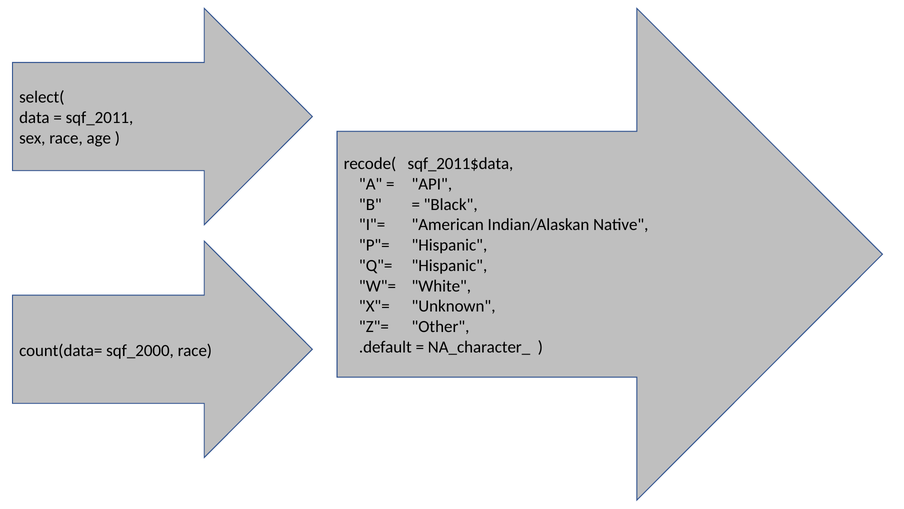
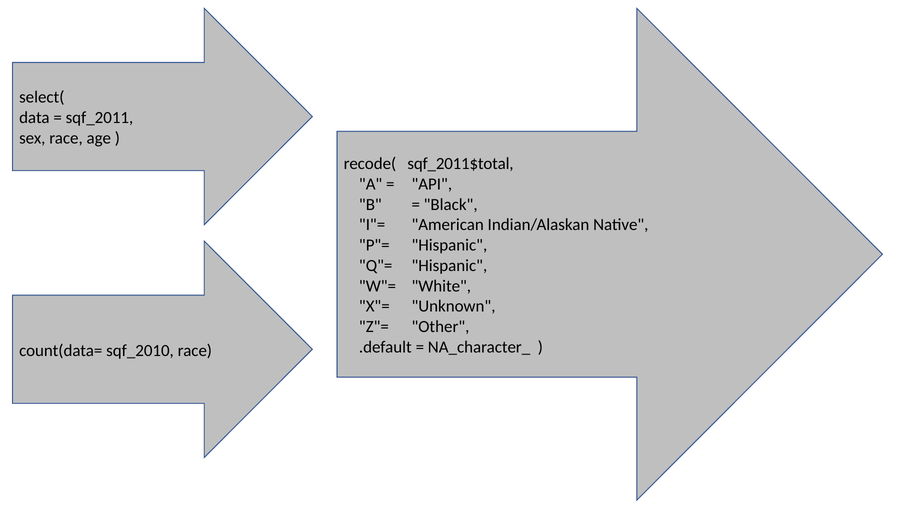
sqf_2011$data: sqf_2011$data -> sqf_2011$total
sqf_2000: sqf_2000 -> sqf_2010
